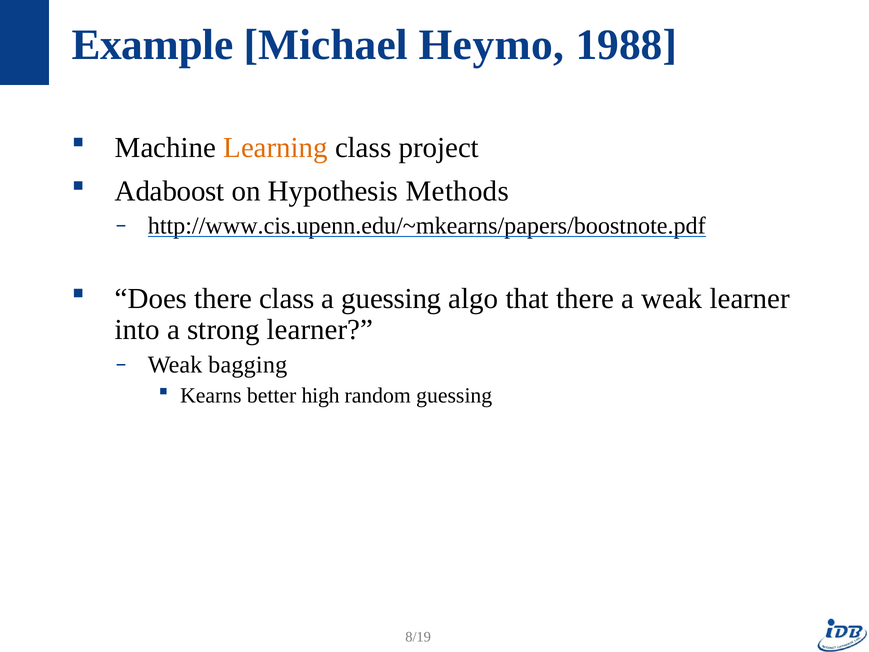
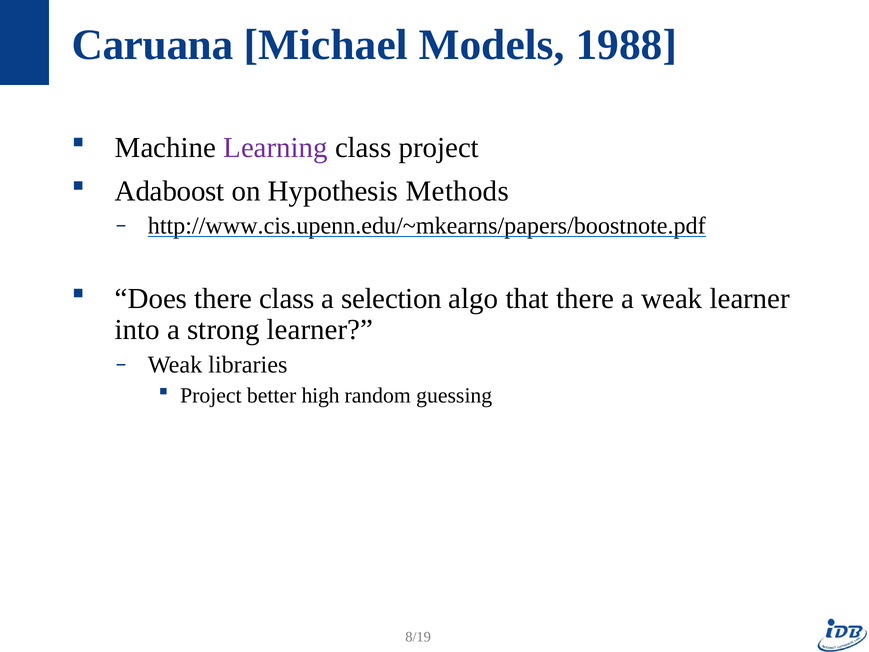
Example: Example -> Caruana
Heymo: Heymo -> Models
Learning colour: orange -> purple
a guessing: guessing -> selection
bagging: bagging -> libraries
Kearns at (211, 395): Kearns -> Project
